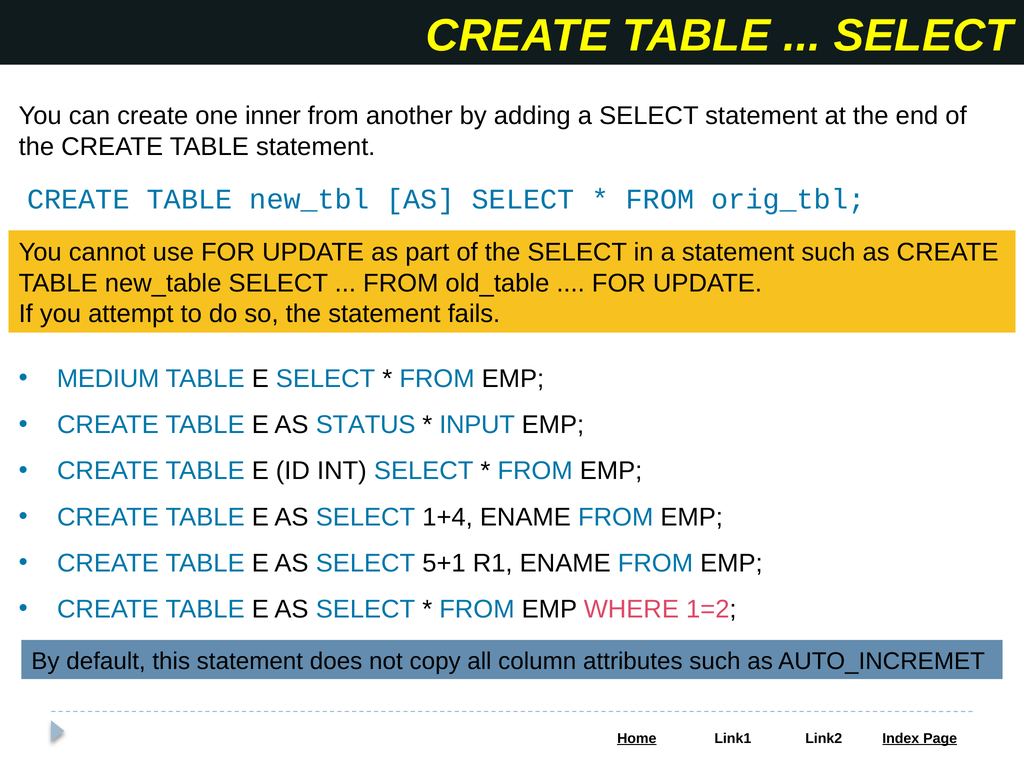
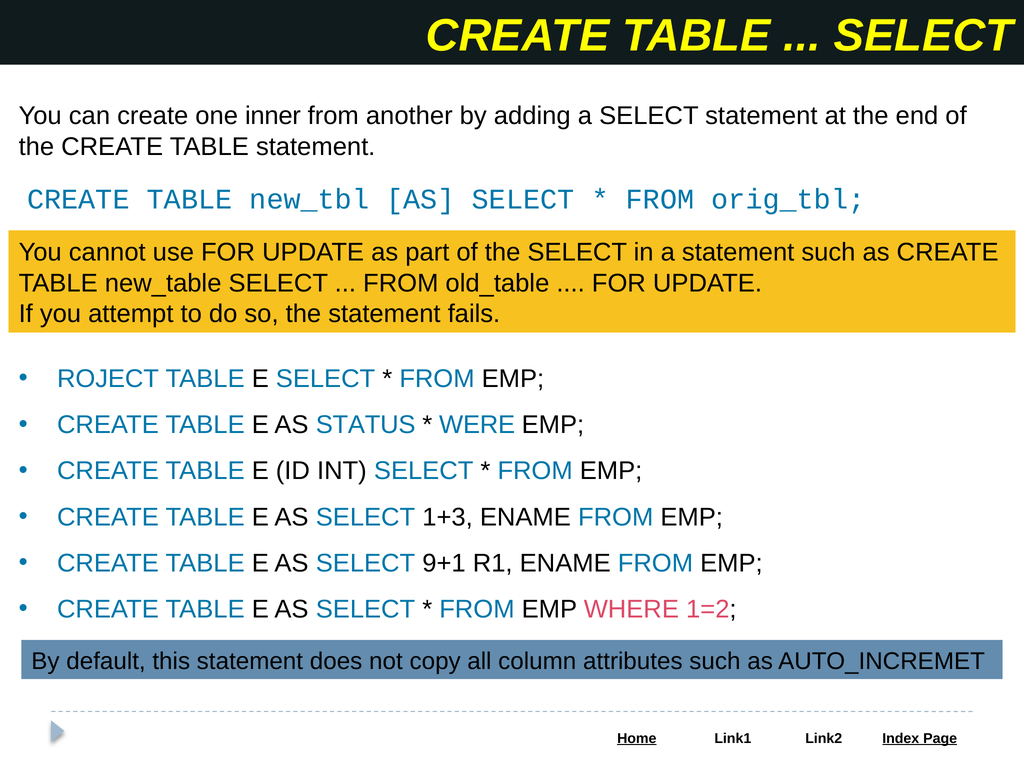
MEDIUM: MEDIUM -> ROJECT
INPUT: INPUT -> WERE
1+4: 1+4 -> 1+3
5+1: 5+1 -> 9+1
